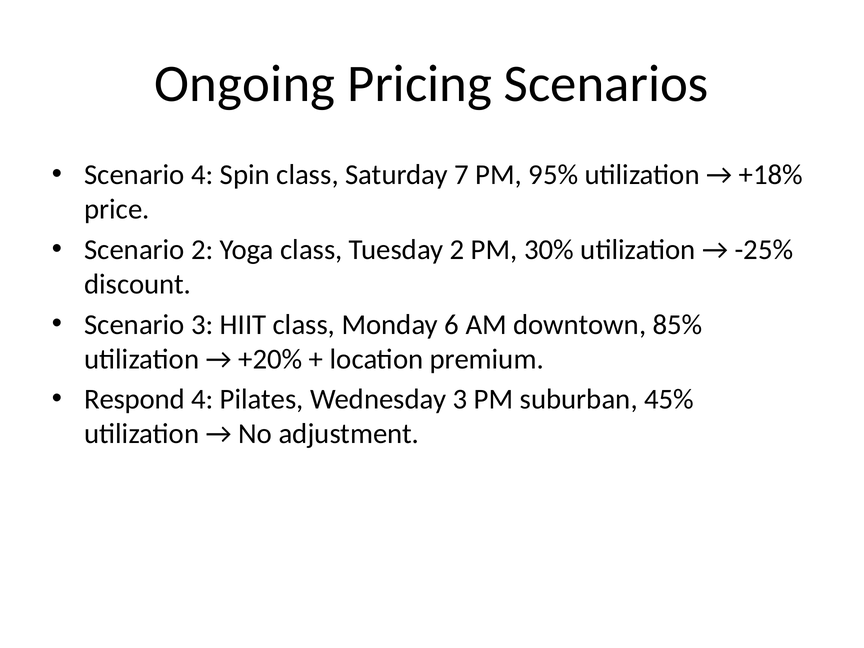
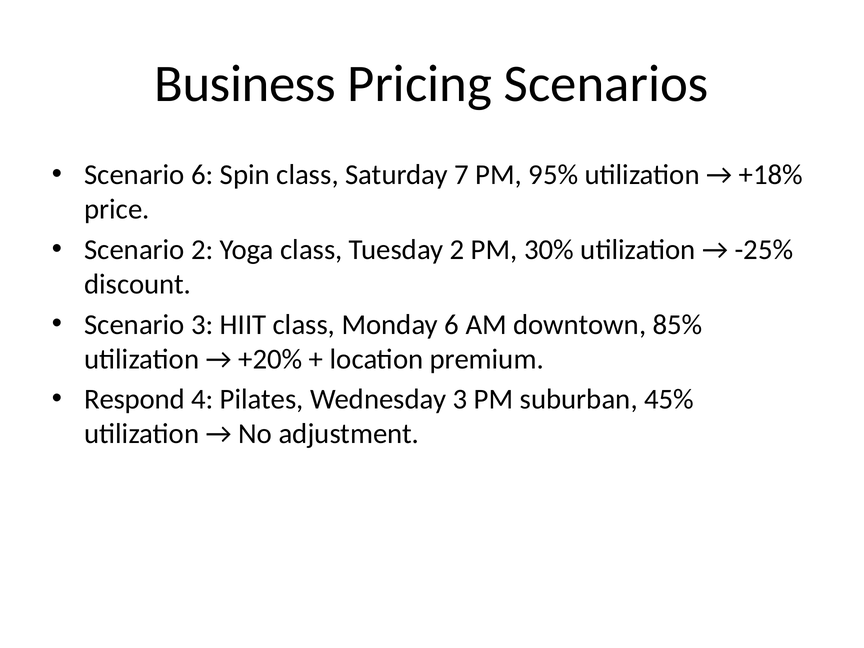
Ongoing: Ongoing -> Business
Scenario 4: 4 -> 6
